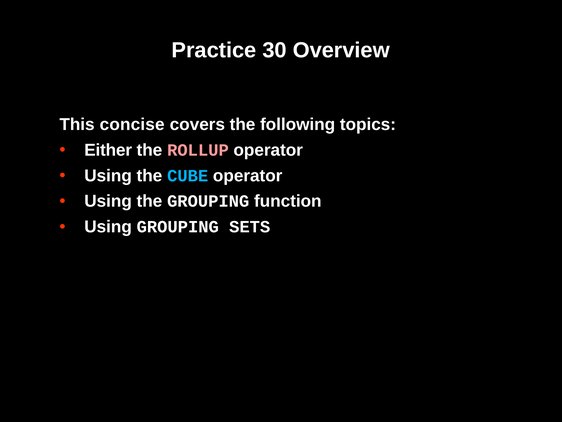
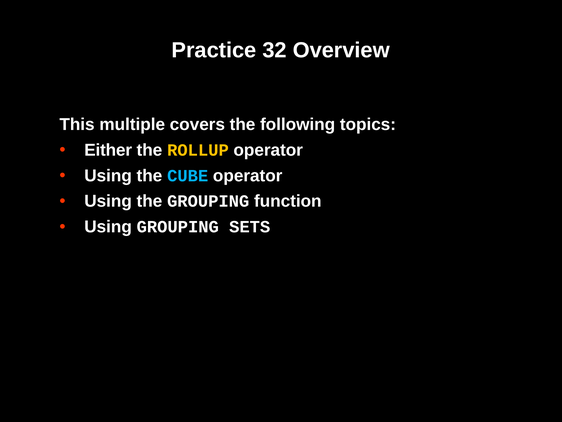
30: 30 -> 32
concise: concise -> multiple
ROLLUP colour: pink -> yellow
